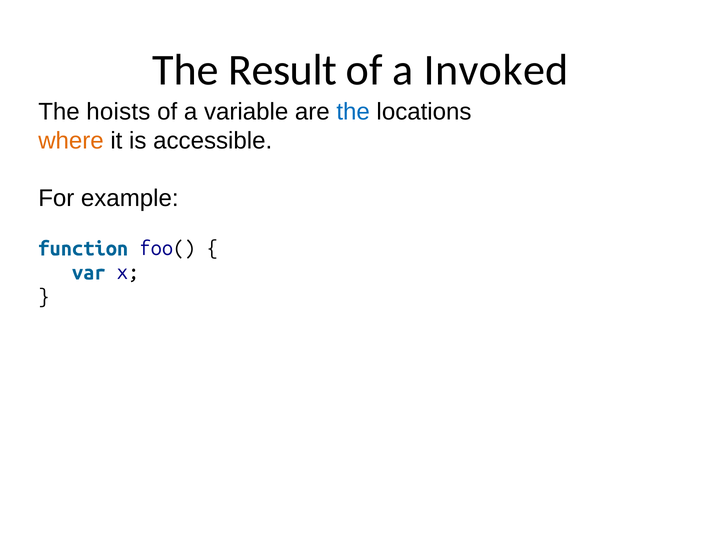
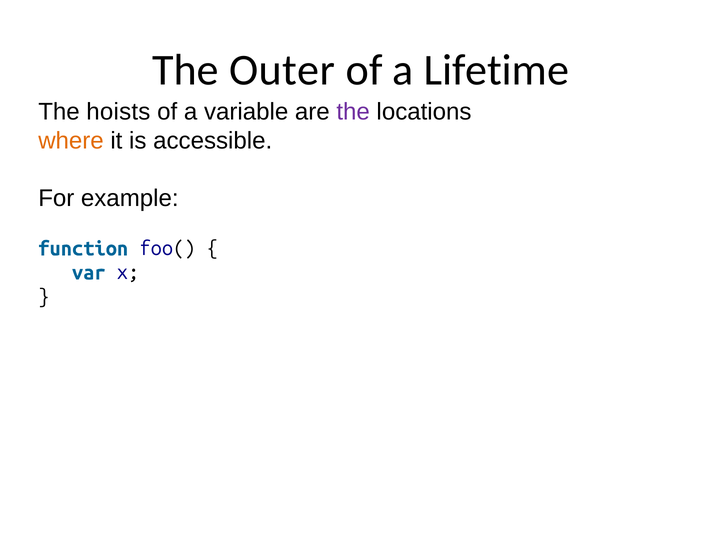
Result: Result -> Outer
Invoked: Invoked -> Lifetime
the at (353, 112) colour: blue -> purple
